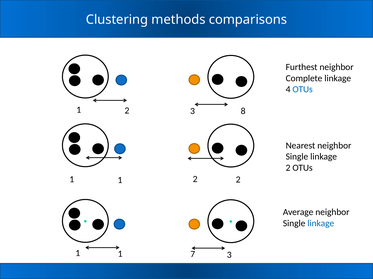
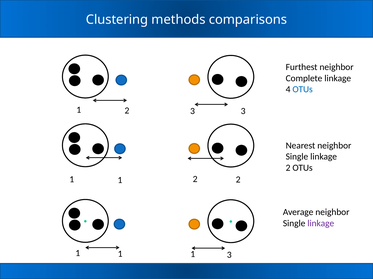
3 8: 8 -> 3
linkage at (321, 224) colour: blue -> purple
1 1 7: 7 -> 1
